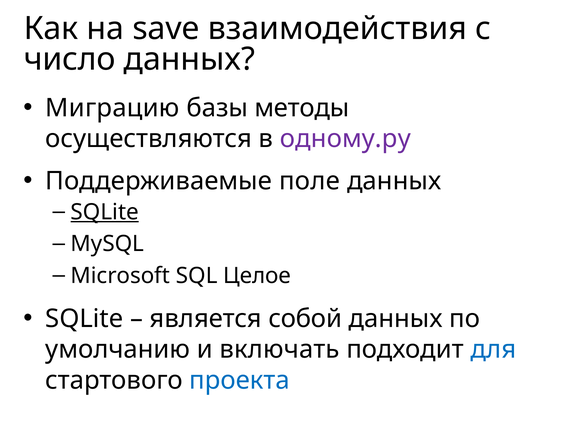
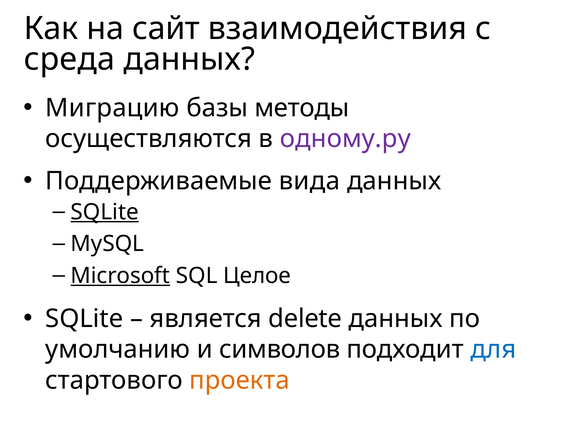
save: save -> сайт
число: число -> среда
поле: поле -> вида
Microsoft underline: none -> present
собой: собой -> delete
включать: включать -> символов
проекта colour: blue -> orange
